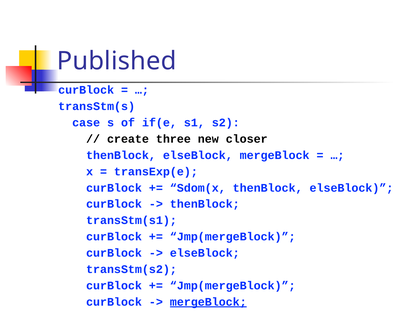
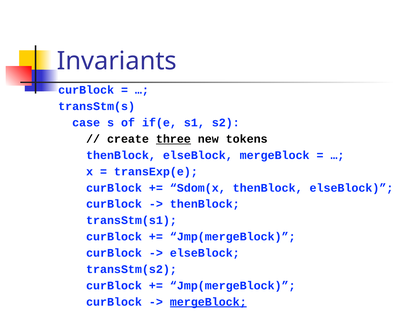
Published: Published -> Invariants
three underline: none -> present
closer: closer -> tokens
